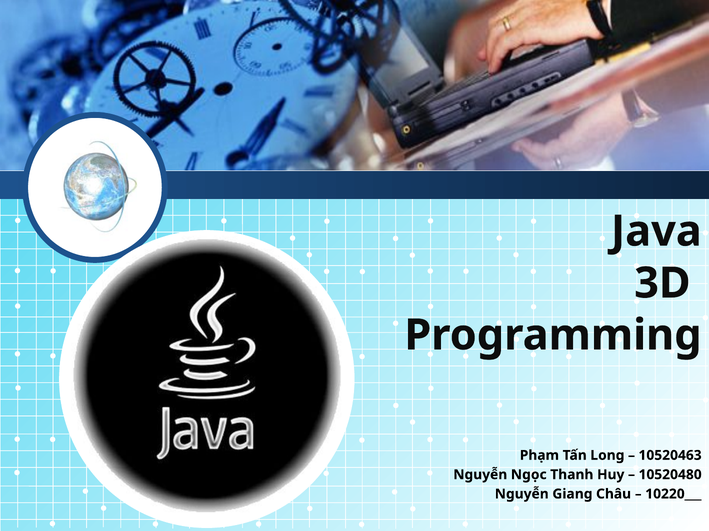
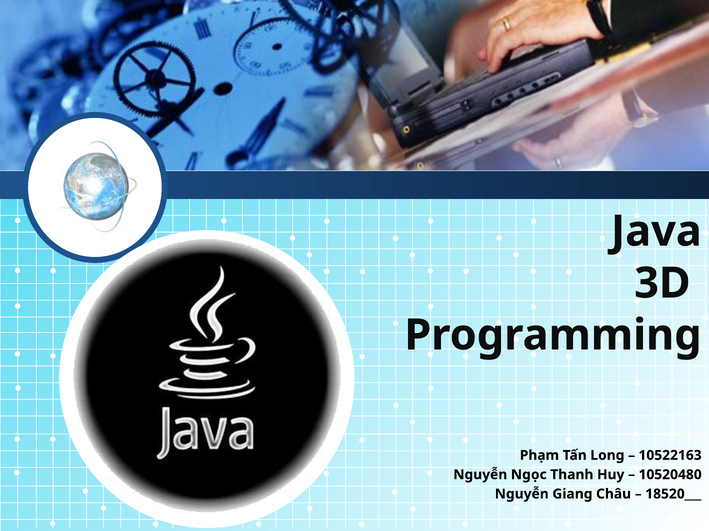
10520463: 10520463 -> 10522163
10220___: 10220___ -> 18520___
